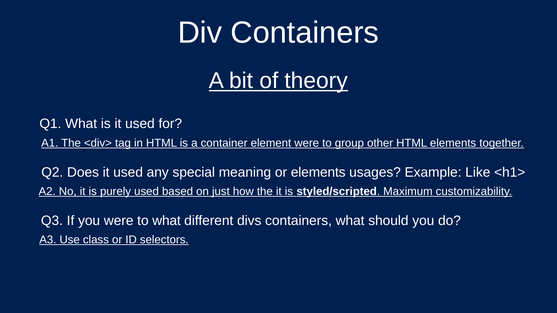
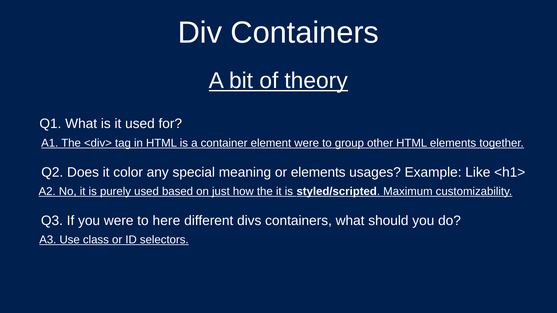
Does it used: used -> color
to what: what -> here
